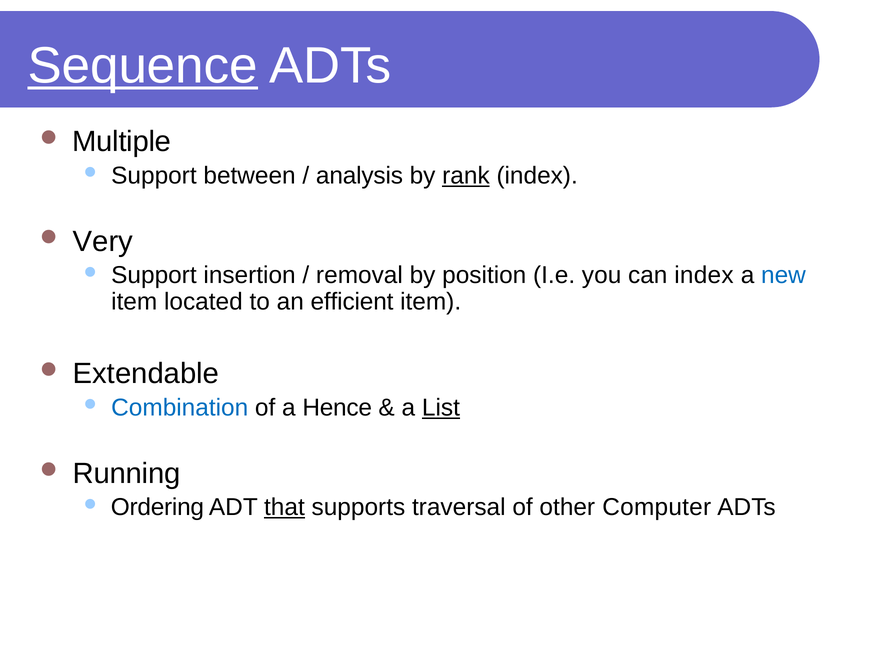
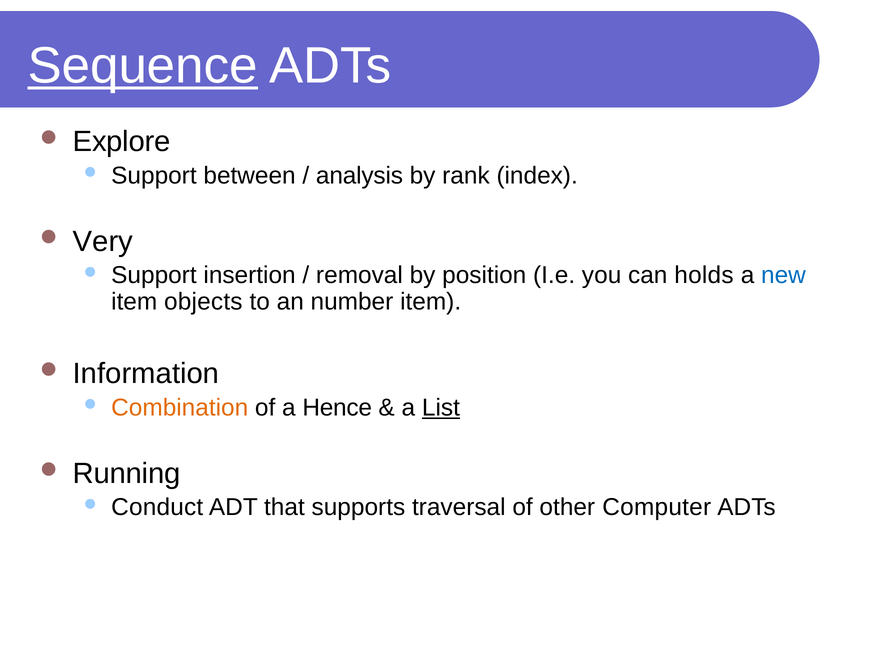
Multiple: Multiple -> Explore
rank underline: present -> none
can index: index -> holds
located: located -> objects
efficient: efficient -> number
Extendable: Extendable -> Information
Combination colour: blue -> orange
Ordering: Ordering -> Conduct
that underline: present -> none
